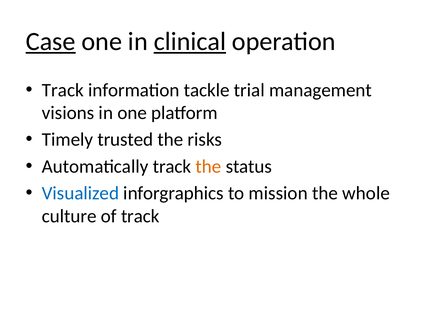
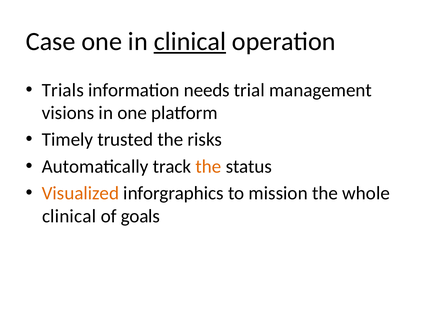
Case underline: present -> none
Track at (63, 90): Track -> Trials
tackle: tackle -> needs
Visualized colour: blue -> orange
culture at (69, 216): culture -> clinical
of track: track -> goals
